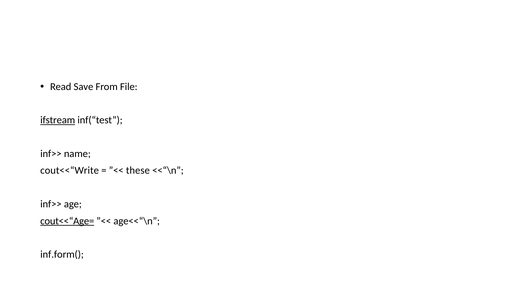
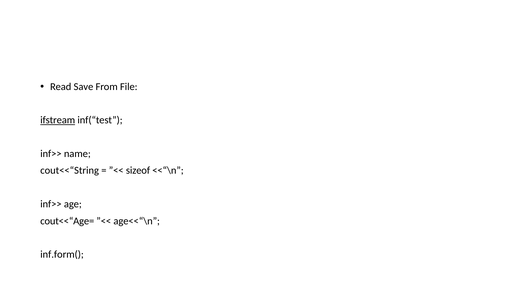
cout<<“Write: cout<<“Write -> cout<<“String
these: these -> sizeof
cout<<“Age= underline: present -> none
